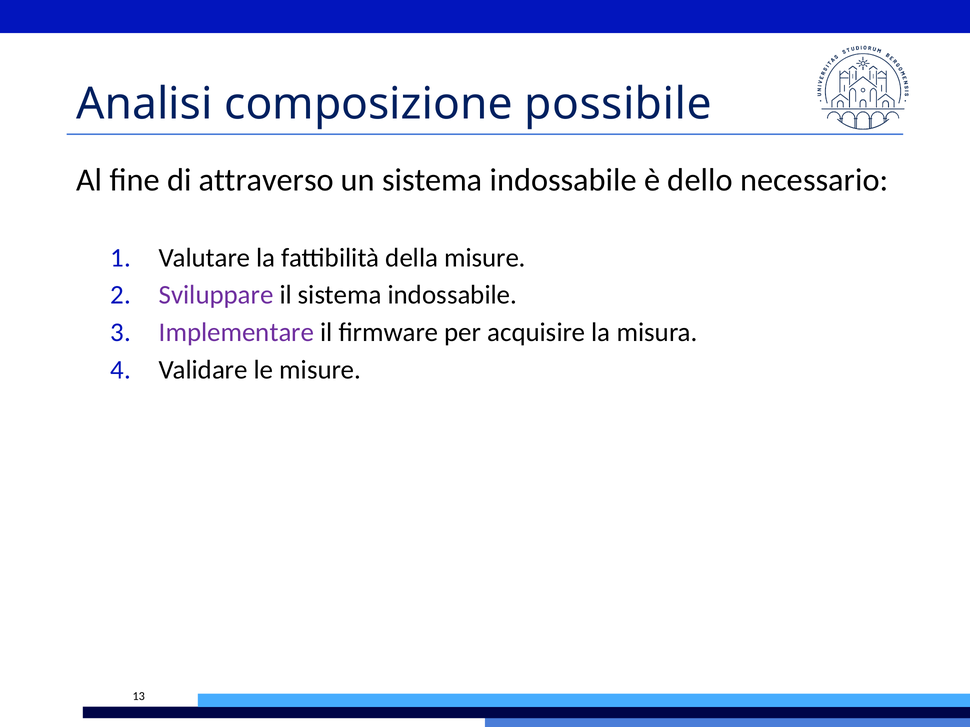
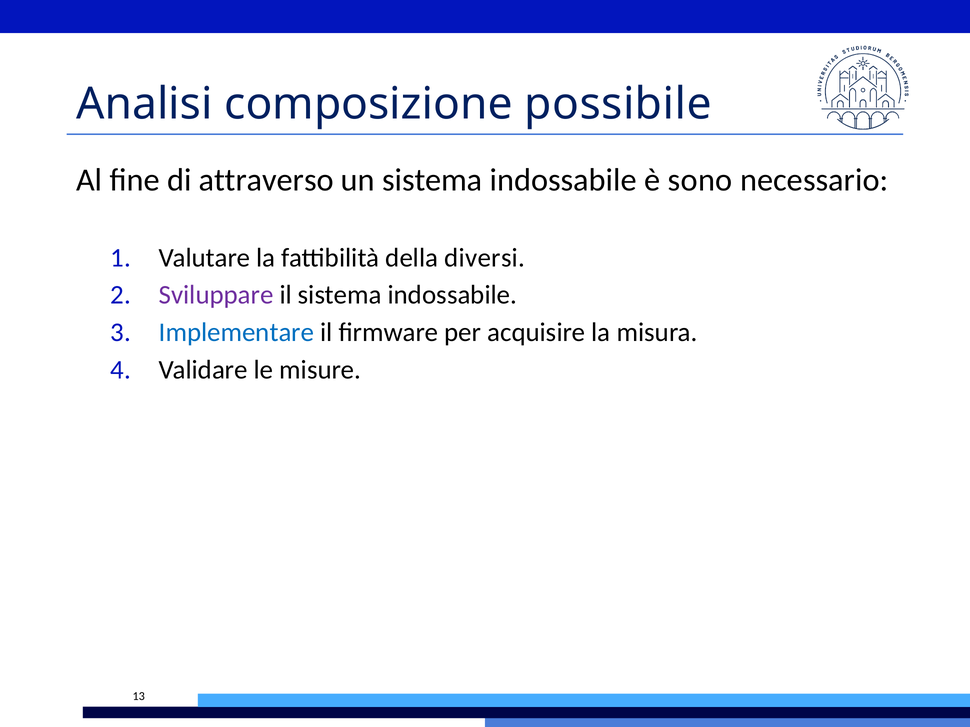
dello: dello -> sono
della misure: misure -> diversi
Implementare colour: purple -> blue
